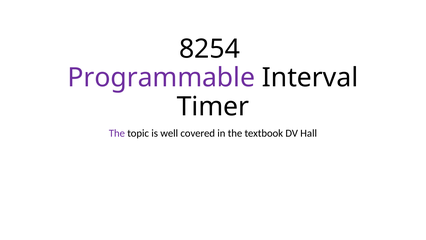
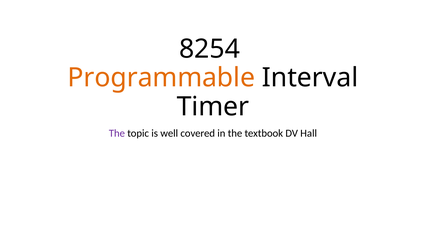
Programmable colour: purple -> orange
